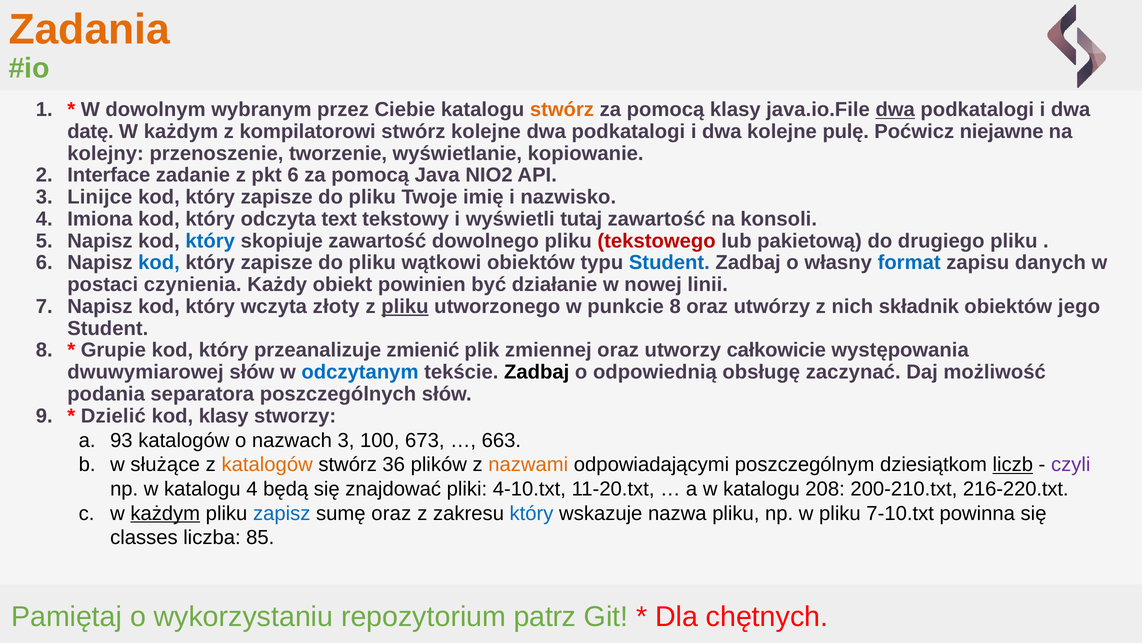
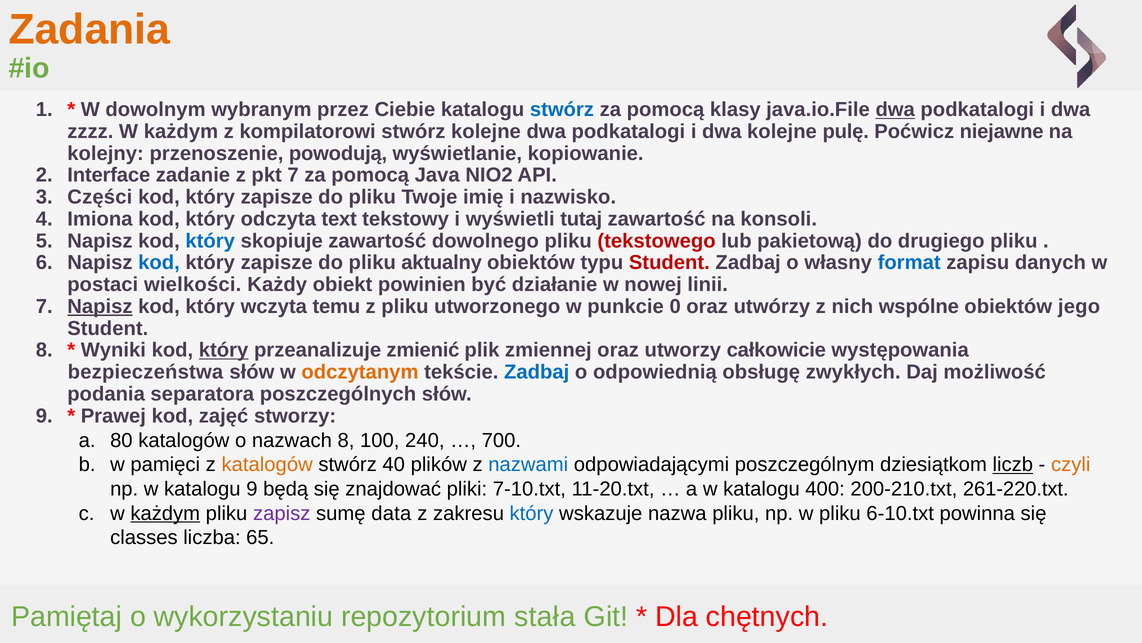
stwórz at (562, 110) colour: orange -> blue
datę: datę -> zzzz
tworzenie: tworzenie -> powodują
pkt 6: 6 -> 7
Linijce: Linijce -> Części
wątkowi: wątkowi -> aktualny
Student at (669, 263) colour: blue -> red
czynienia: czynienia -> wielkości
Napisz at (100, 306) underline: none -> present
złoty: złoty -> temu
pliku at (405, 306) underline: present -> none
punkcie 8: 8 -> 0
składnik: składnik -> wspólne
Grupie: Grupie -> Wyniki
który at (224, 350) underline: none -> present
dwuwymiarowej: dwuwymiarowej -> bezpieczeństwa
odczytanym colour: blue -> orange
Zadbaj at (537, 372) colour: black -> blue
zaczynać: zaczynać -> zwykłych
Dzielić: Dzielić -> Prawej
kod klasy: klasy -> zajęć
93: 93 -> 80
nazwach 3: 3 -> 8
673: 673 -> 240
663: 663 -> 700
służące: służące -> pamięci
36: 36 -> 40
nazwami colour: orange -> blue
czyli colour: purple -> orange
katalogu 4: 4 -> 9
4-10.txt: 4-10.txt -> 7-10.txt
208: 208 -> 400
216-220.txt: 216-220.txt -> 261-220.txt
zapisz colour: blue -> purple
sumę oraz: oraz -> data
7-10.txt: 7-10.txt -> 6-10.txt
85: 85 -> 65
patrz: patrz -> stała
